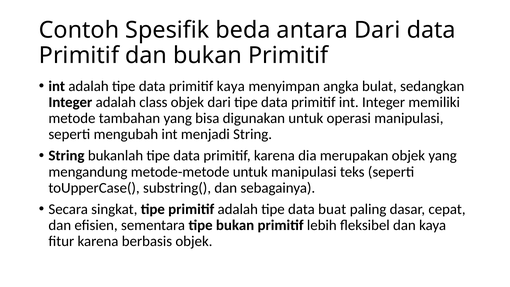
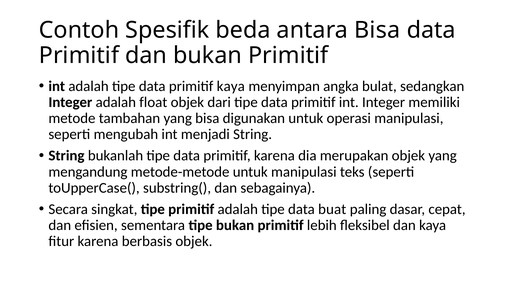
antara Dari: Dari -> Bisa
class: class -> float
